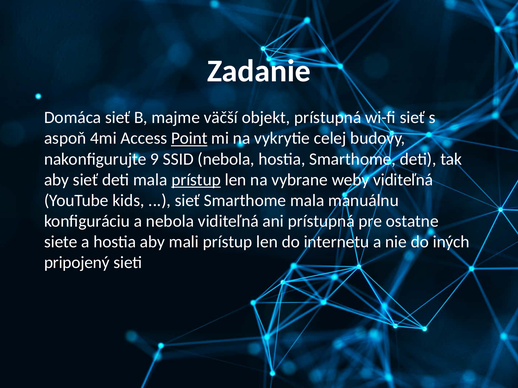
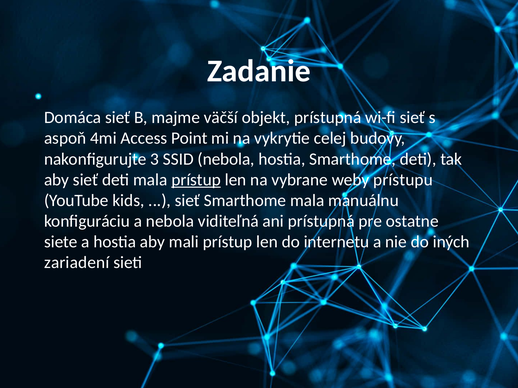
Point underline: present -> none
9: 9 -> 3
weby viditeľná: viditeľná -> prístupu
pripojený: pripojený -> zariadení
